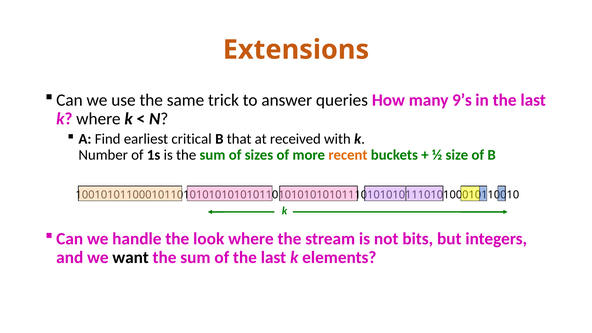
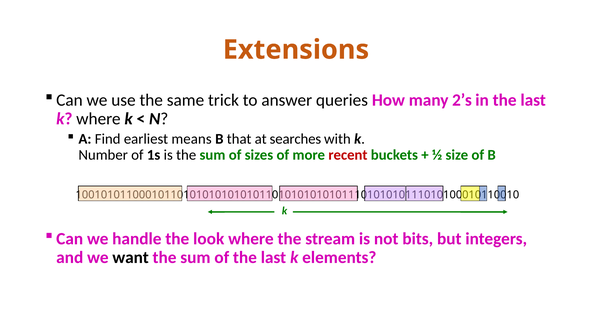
9’s: 9’s -> 2’s
critical: critical -> means
received: received -> searches
recent colour: orange -> red
